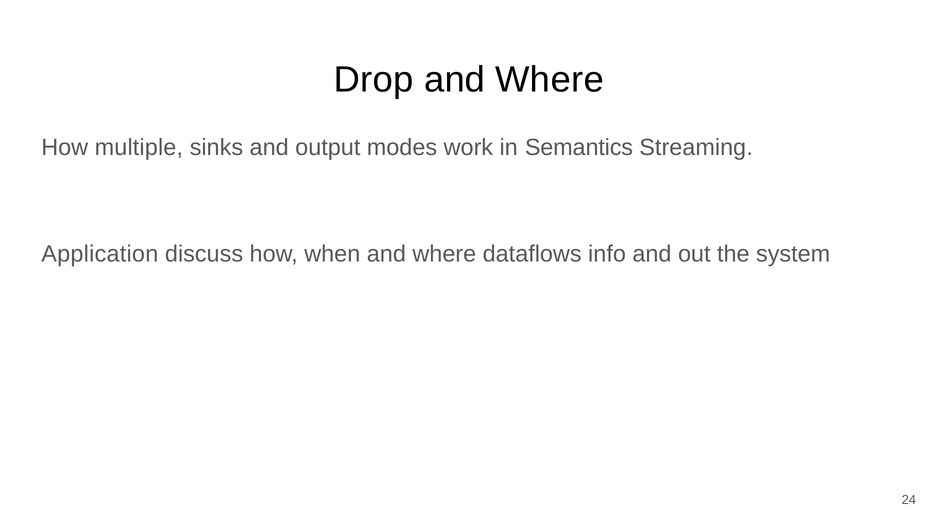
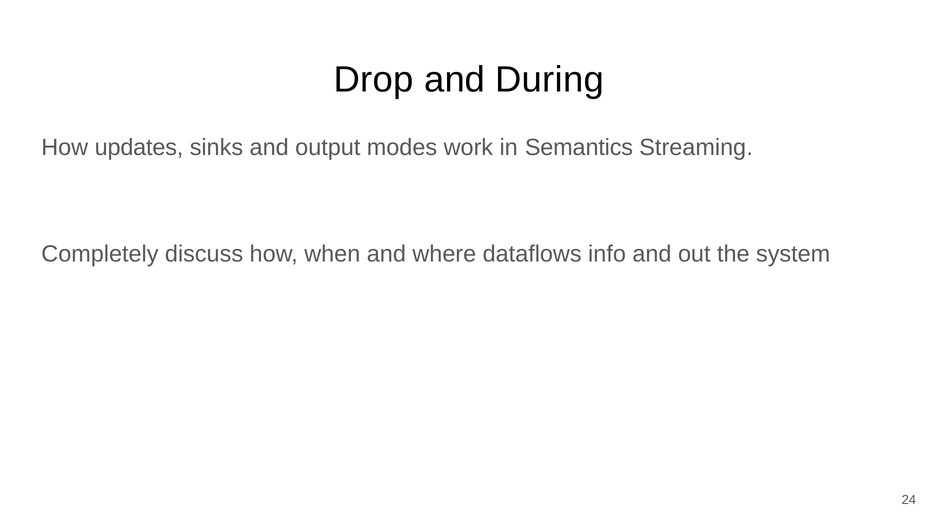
Where at (550, 79): Where -> During
multiple: multiple -> updates
Application: Application -> Completely
